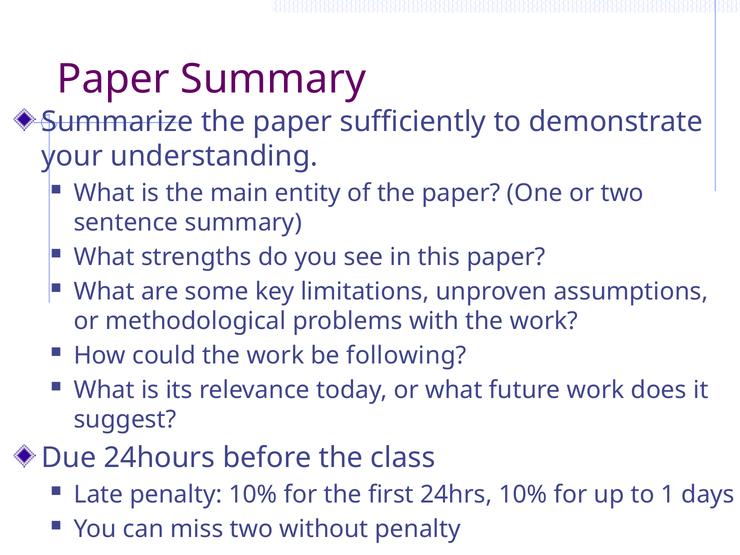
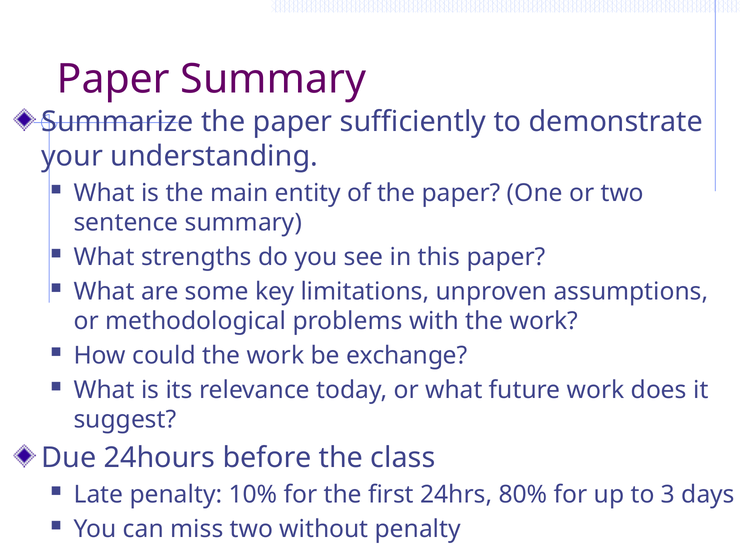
following: following -> exchange
24hrs 10%: 10% -> 80%
1: 1 -> 3
